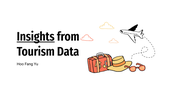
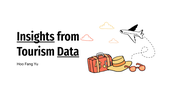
Data underline: none -> present
